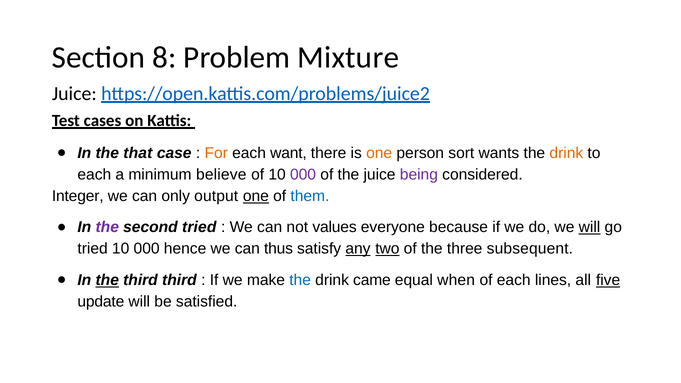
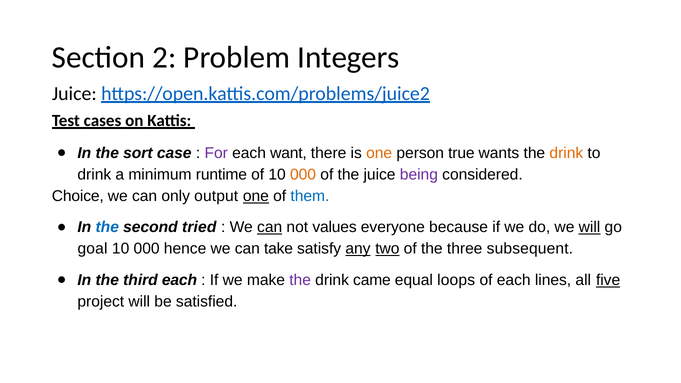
8: 8 -> 2
Mixture: Mixture -> Integers
that: that -> sort
For colour: orange -> purple
sort: sort -> true
each at (94, 174): each -> drink
believe: believe -> runtime
000 at (303, 174) colour: purple -> orange
Integer: Integer -> Choice
the at (107, 227) colour: purple -> blue
can at (270, 227) underline: none -> present
tried at (93, 249): tried -> goal
thus: thus -> take
the at (107, 280) underline: present -> none
third third: third -> each
the at (300, 280) colour: blue -> purple
when: when -> loops
update: update -> project
